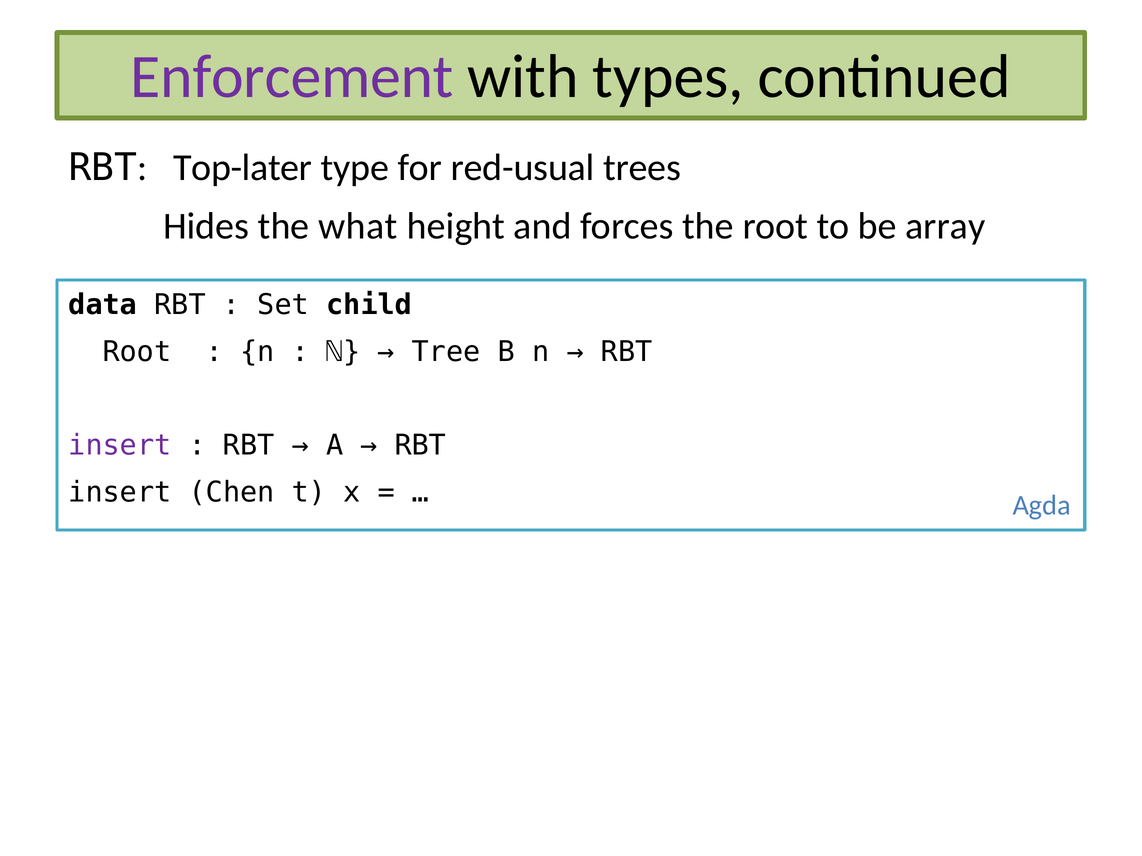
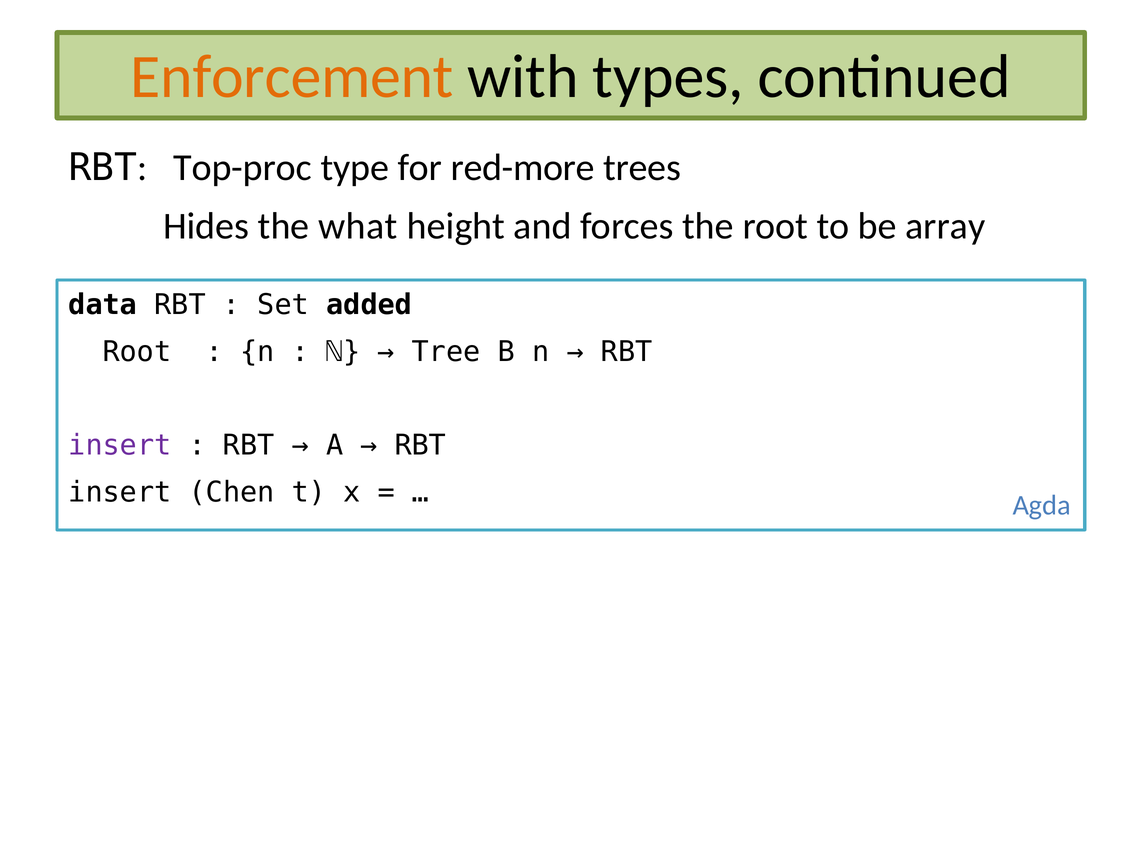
Enforcement colour: purple -> orange
Top-later: Top-later -> Top-proc
red-usual: red-usual -> red-more
child: child -> added
